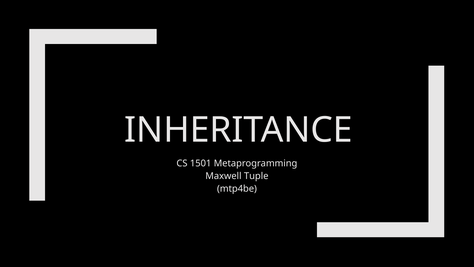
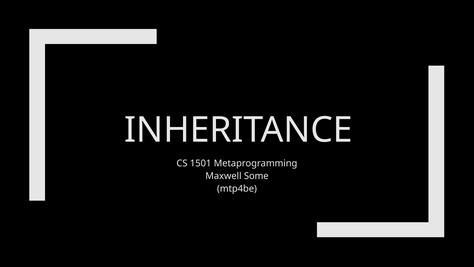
Tuple: Tuple -> Some
